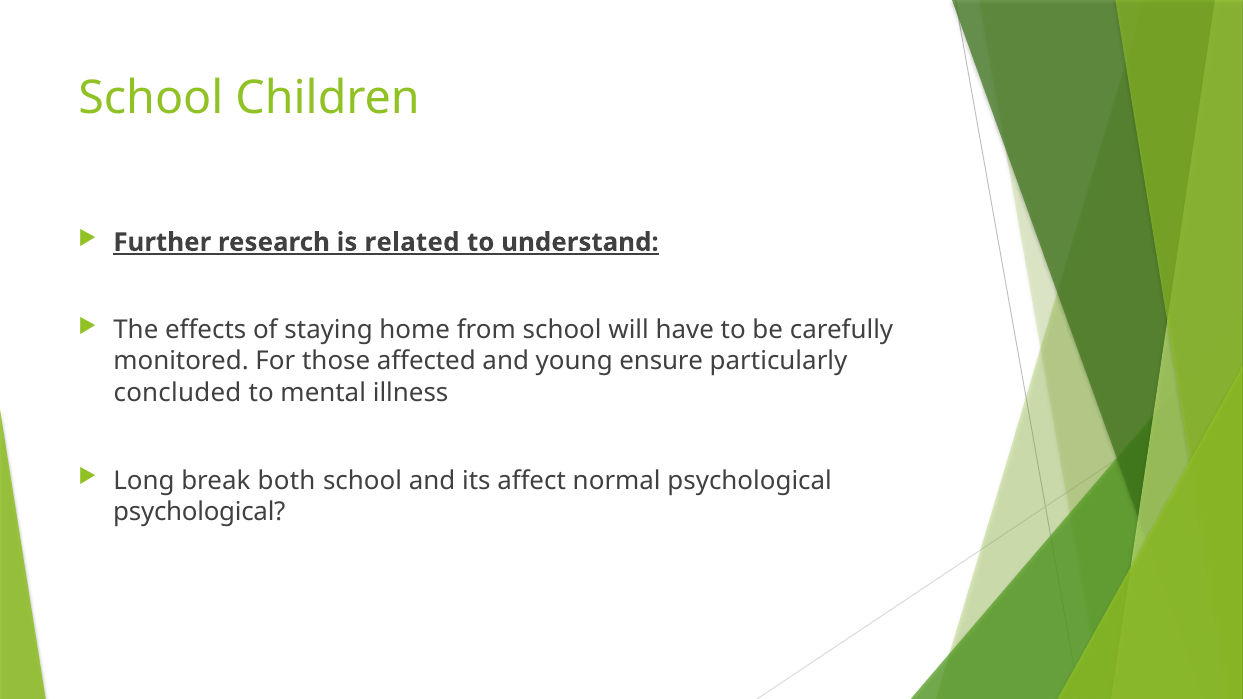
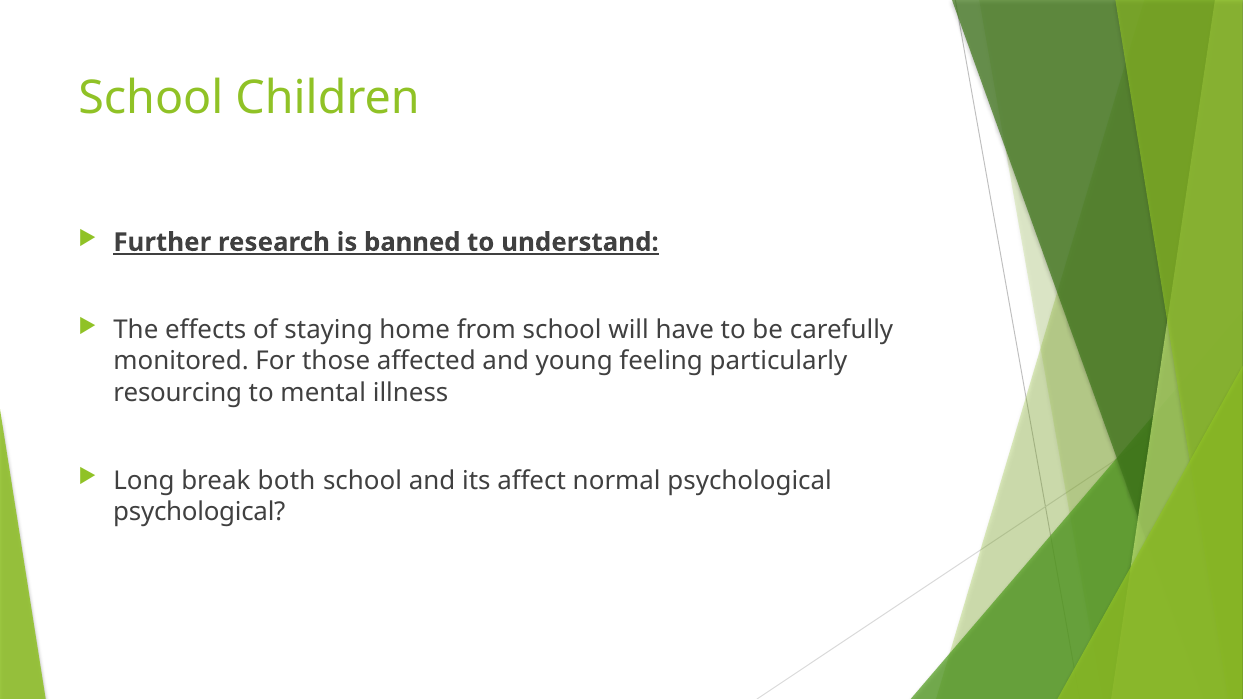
related: related -> banned
ensure: ensure -> feeling
concluded: concluded -> resourcing
